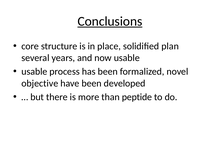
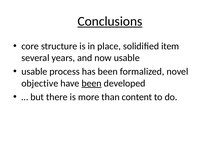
plan: plan -> item
been at (92, 83) underline: none -> present
peptide: peptide -> content
